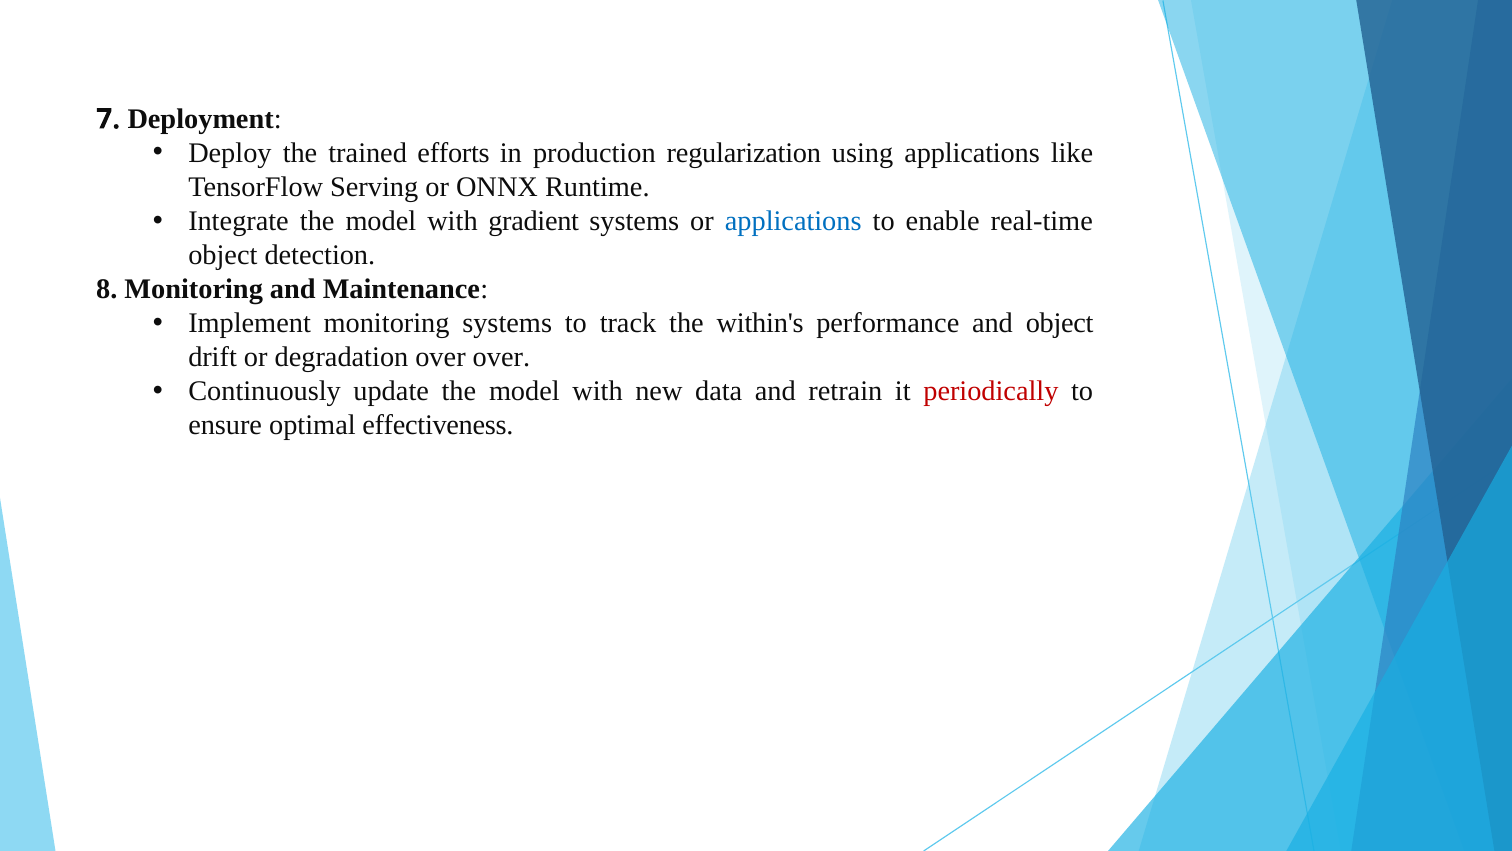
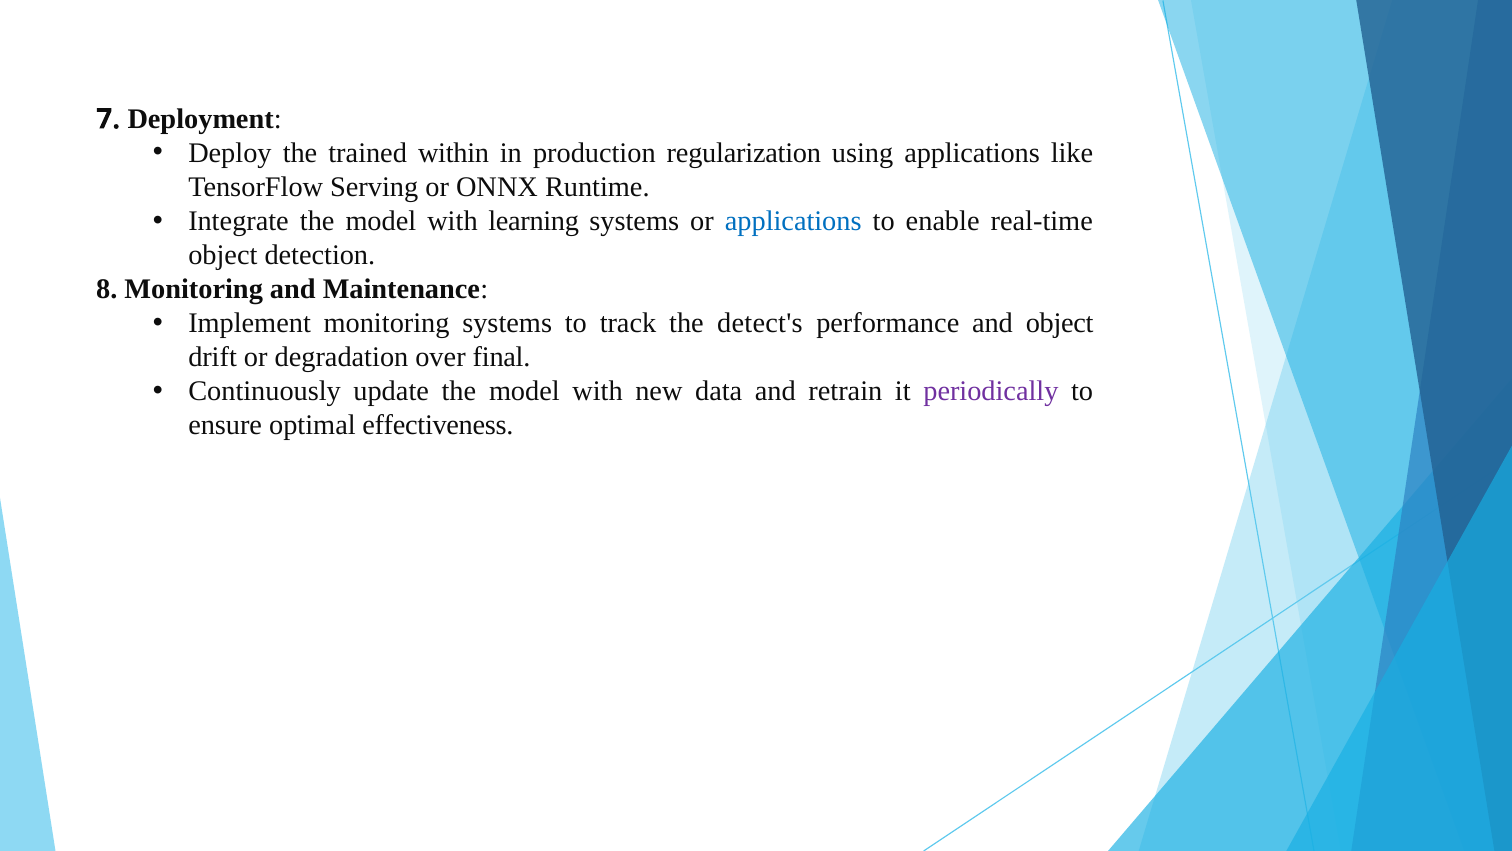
efforts: efforts -> within
gradient: gradient -> learning
within's: within's -> detect's
over over: over -> final
periodically colour: red -> purple
